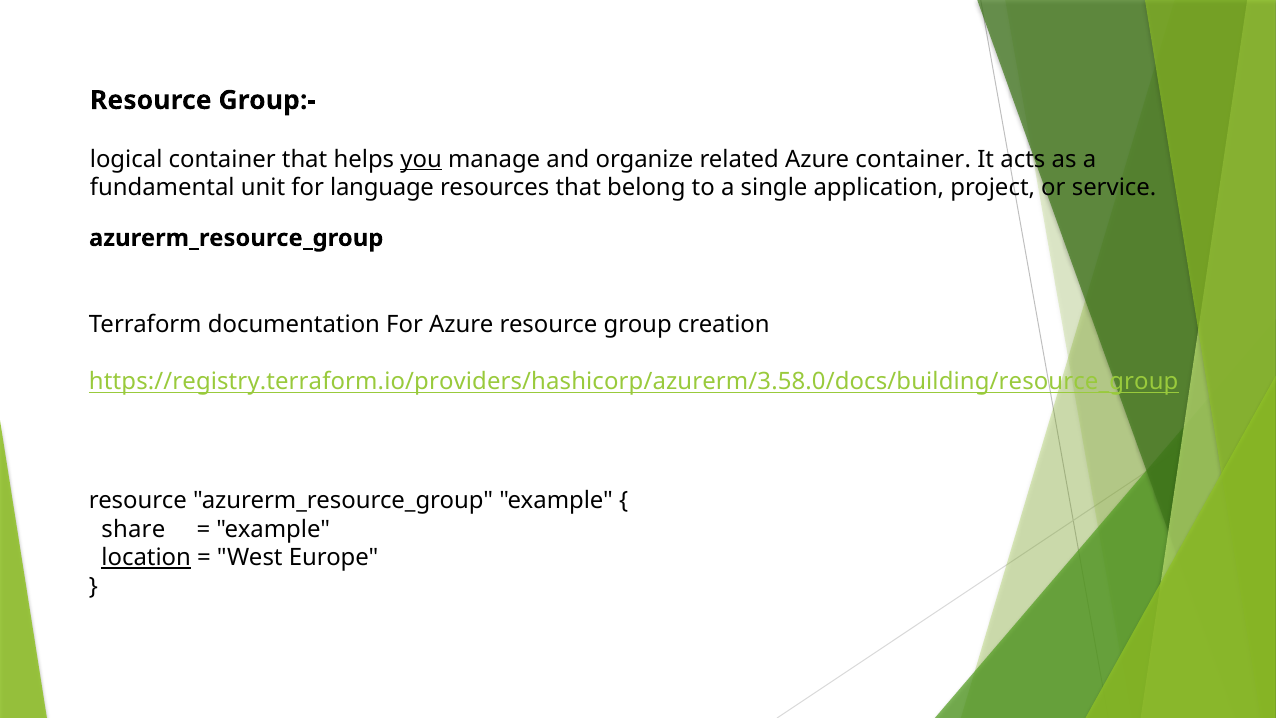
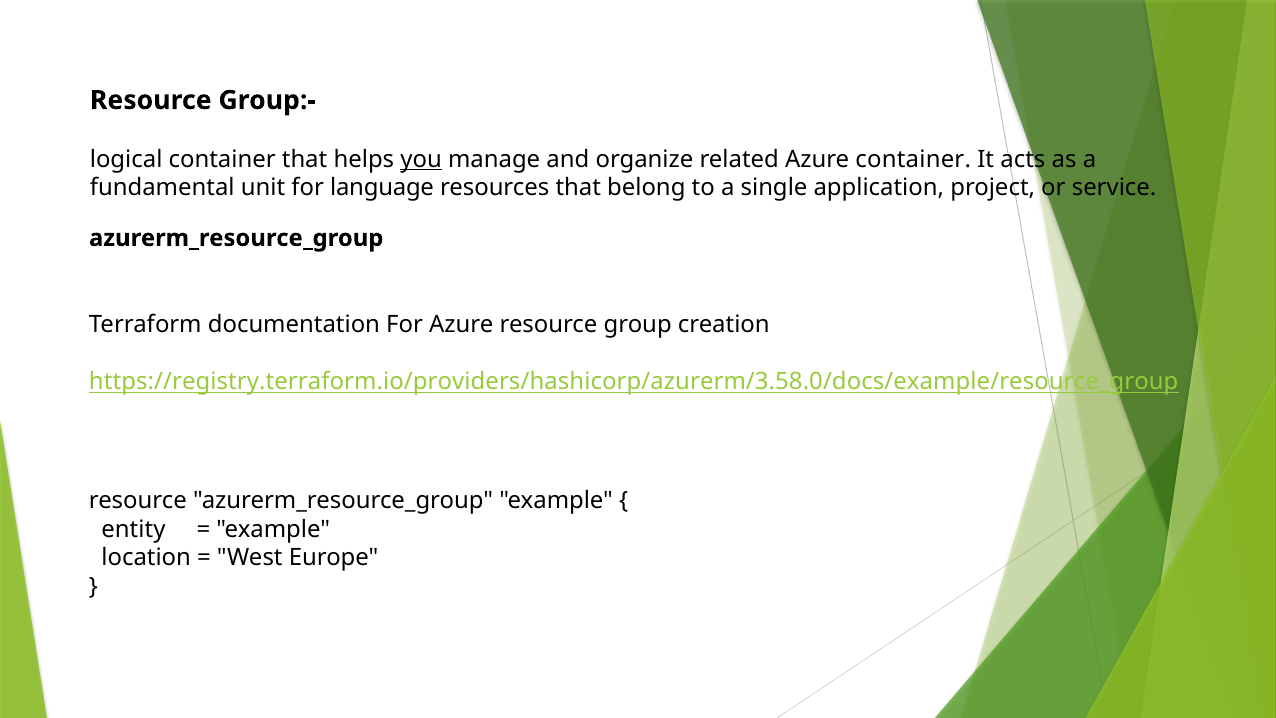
https://registry.terraform.io/providers/hashicorp/azurerm/3.58.0/docs/building/resource_group: https://registry.terraform.io/providers/hashicorp/azurerm/3.58.0/docs/building/resource_group -> https://registry.terraform.io/providers/hashicorp/azurerm/3.58.0/docs/example/resource_group
share: share -> entity
location underline: present -> none
